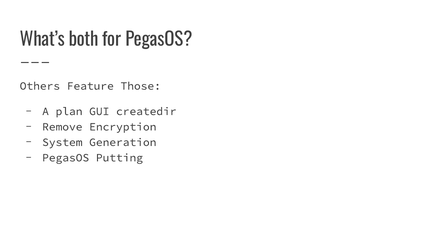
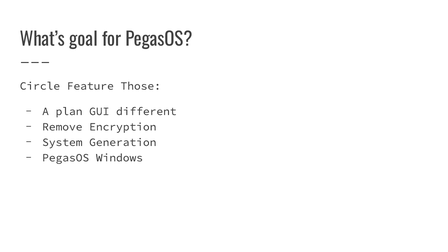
both: both -> goal
Others: Others -> Circle
createdir: createdir -> different
Putting: Putting -> Windows
